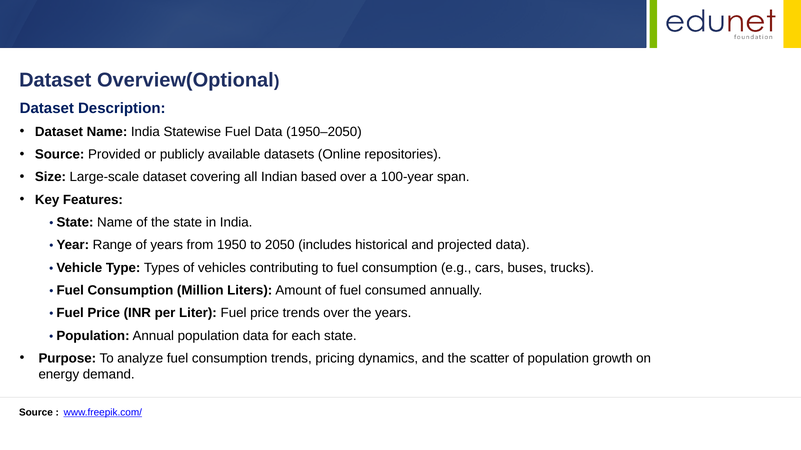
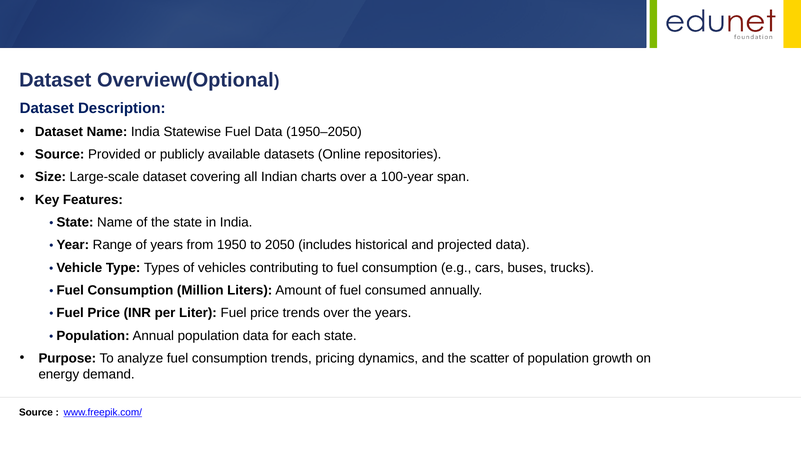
based: based -> charts
